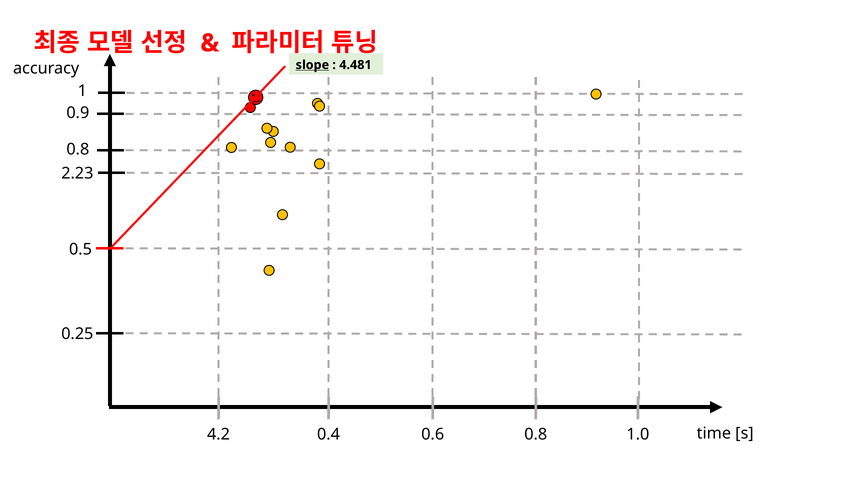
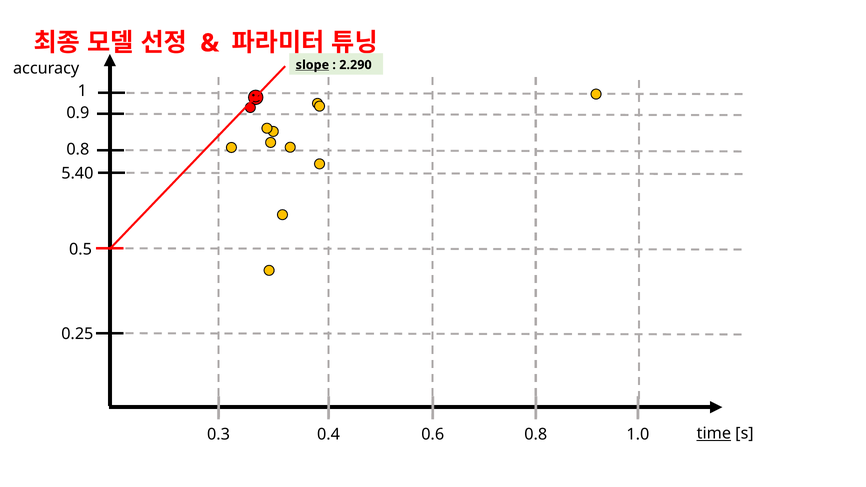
4.481: 4.481 -> 2.290
2.23: 2.23 -> 5.40
time underline: none -> present
4.2: 4.2 -> 0.3
